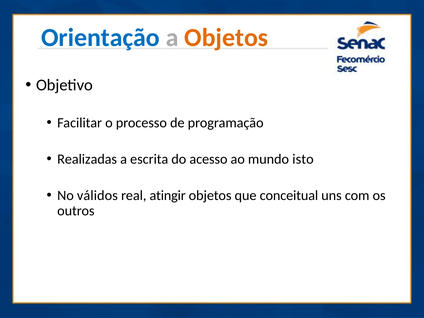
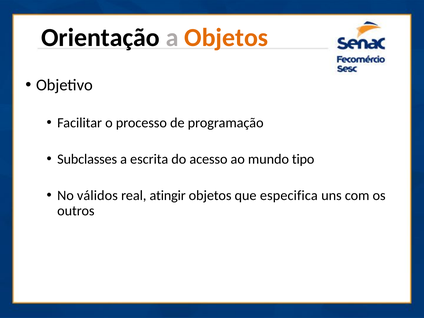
Orientação colour: blue -> black
Realizadas: Realizadas -> Subclasses
isto: isto -> tipo
conceitual: conceitual -> especifica
